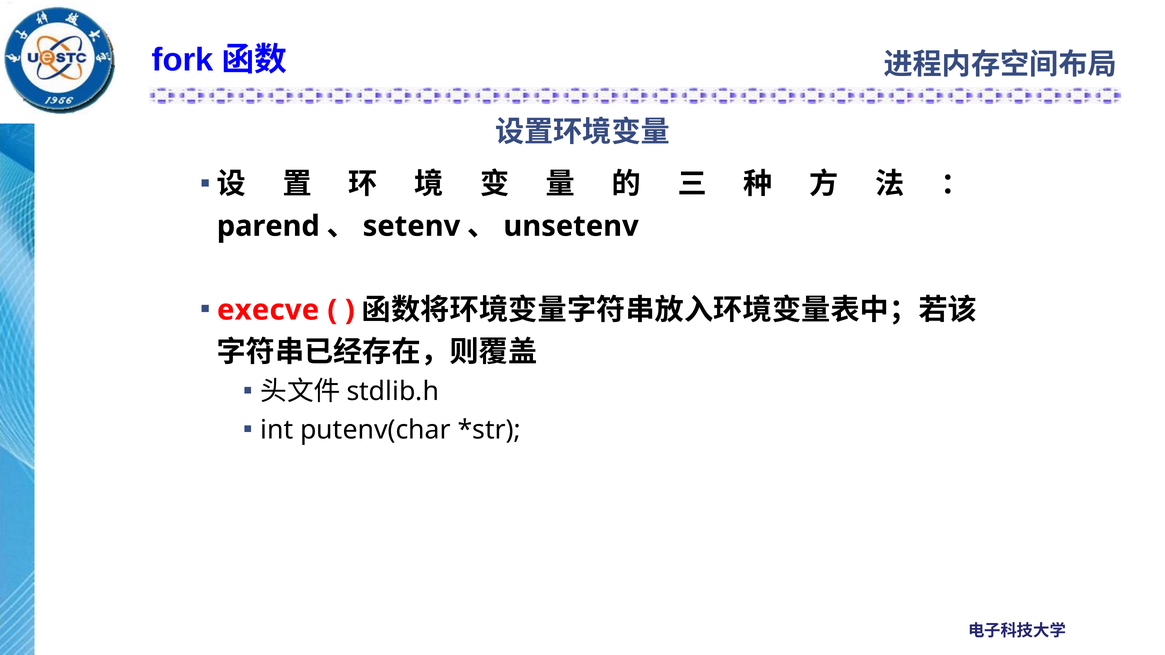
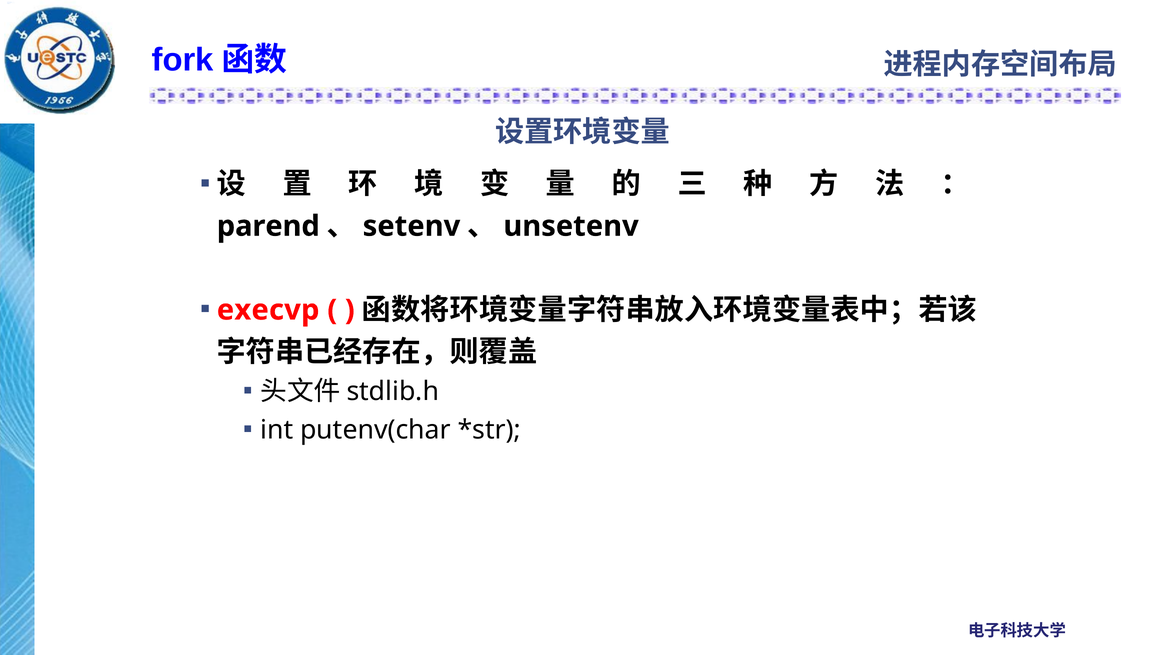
execve: execve -> execvp
